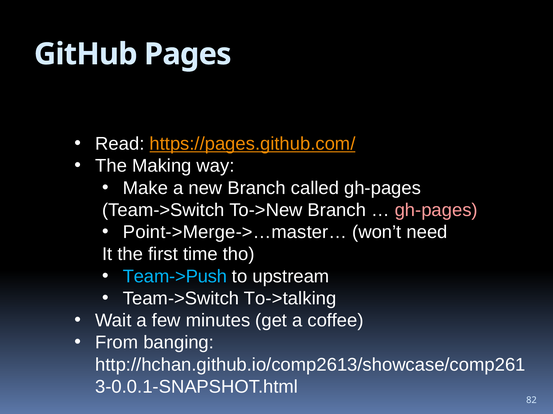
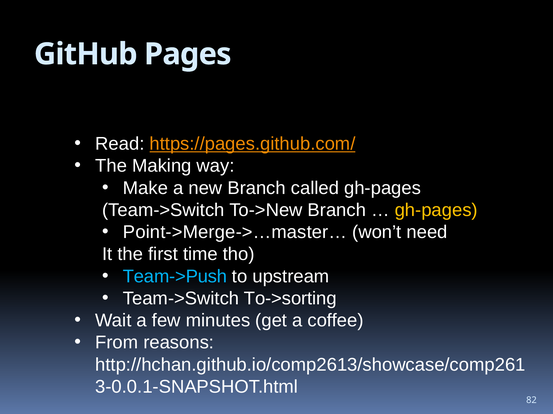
gh-pages at (436, 210) colour: pink -> yellow
To->talking: To->talking -> To->sorting
banging: banging -> reasons
